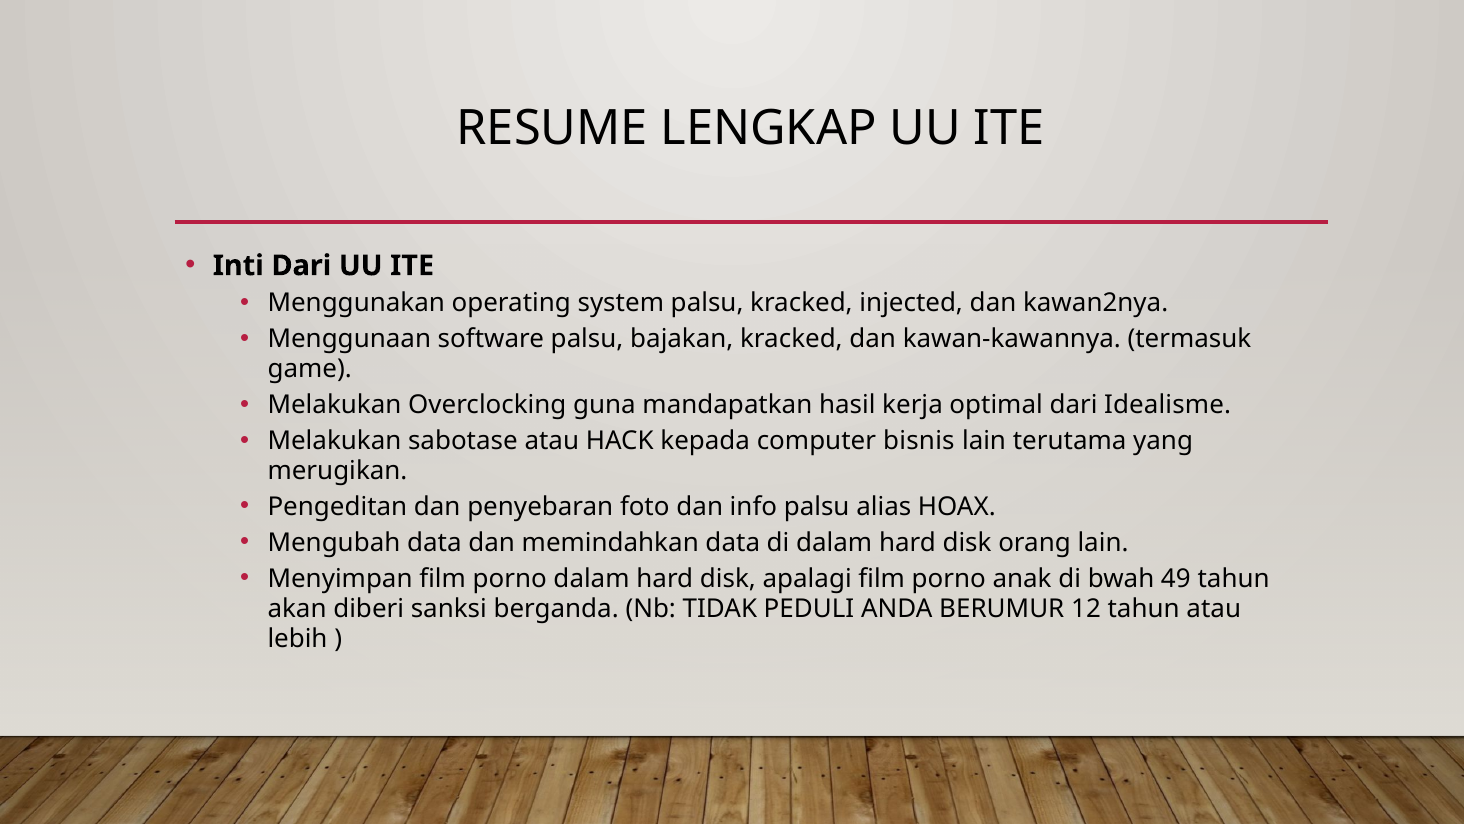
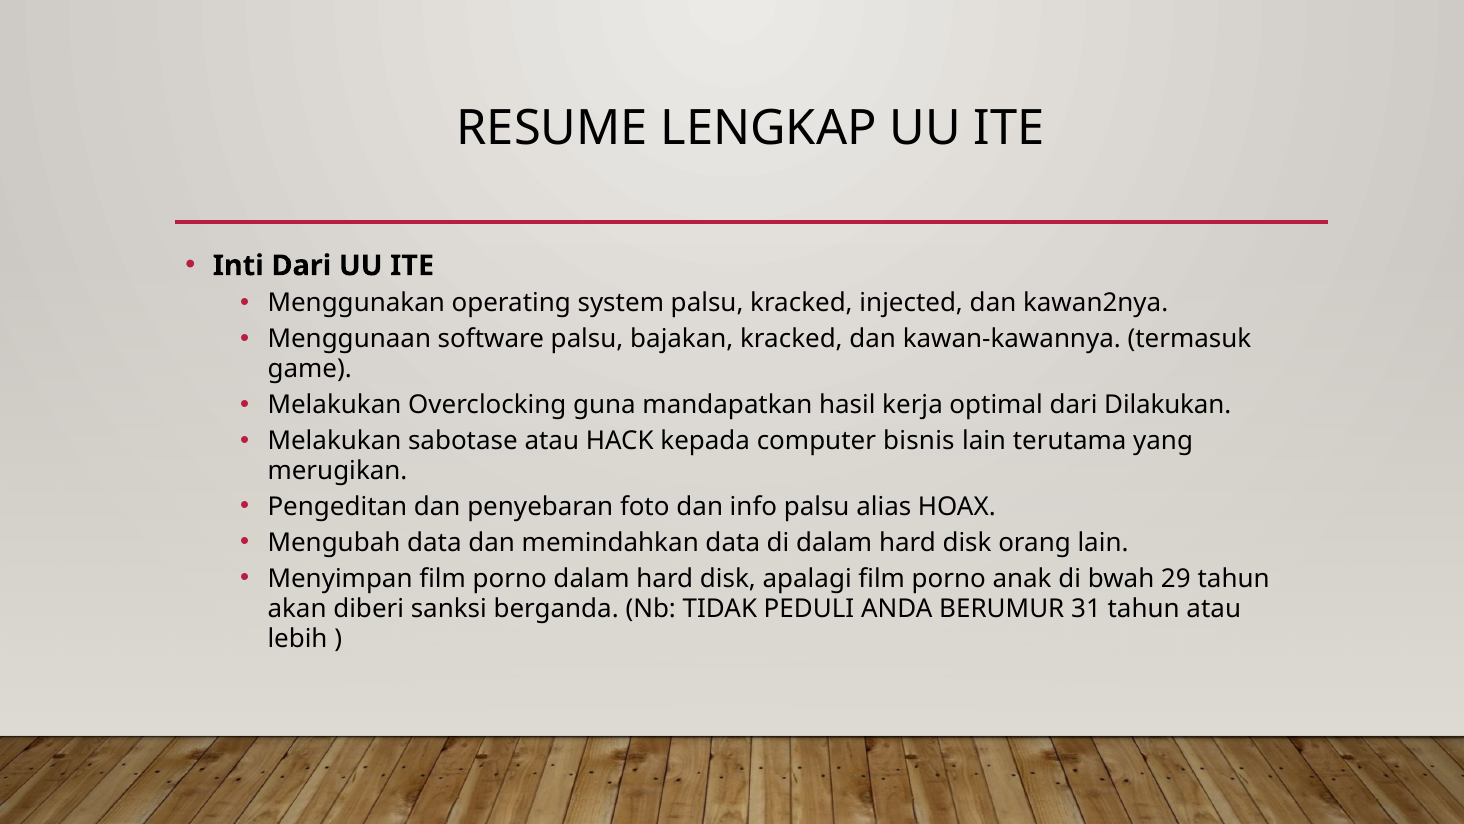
Idealisme: Idealisme -> Dilakukan
49: 49 -> 29
12: 12 -> 31
